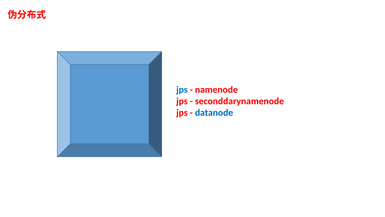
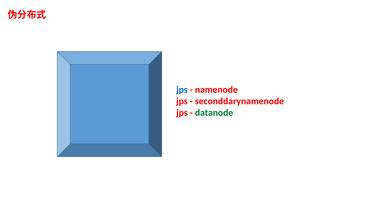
datanode colour: blue -> green
